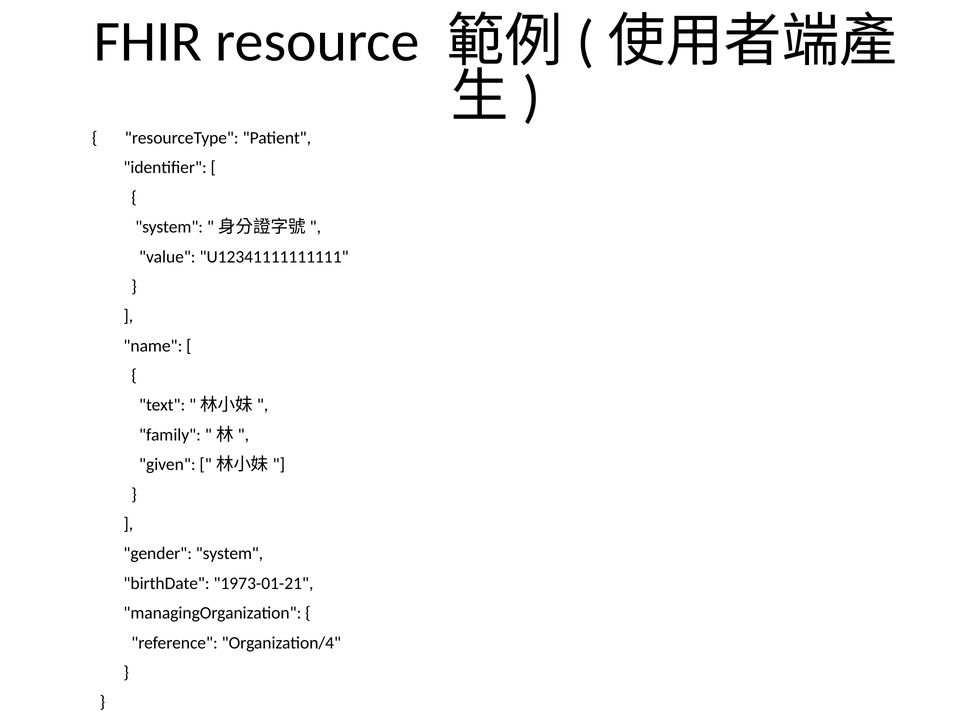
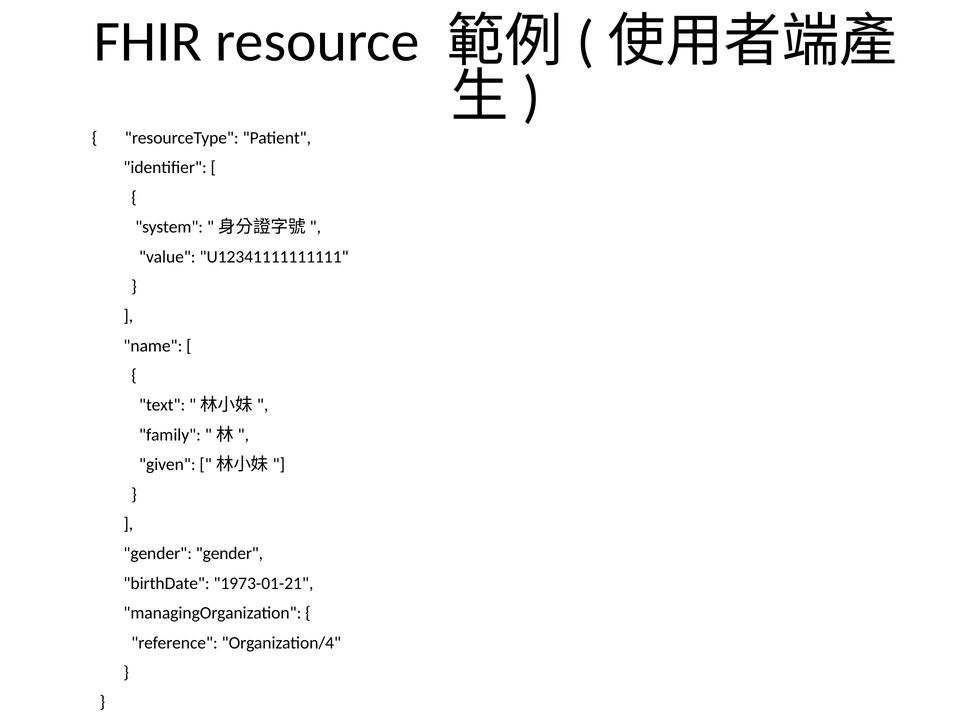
gender system: system -> gender
